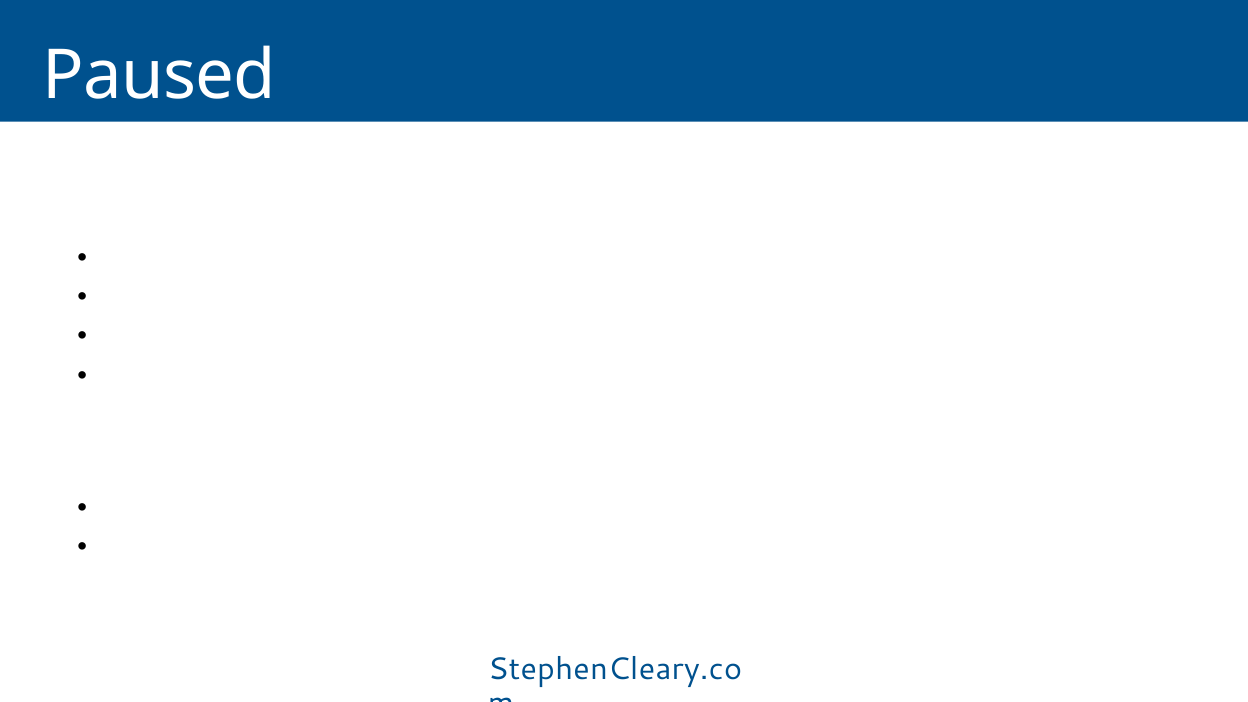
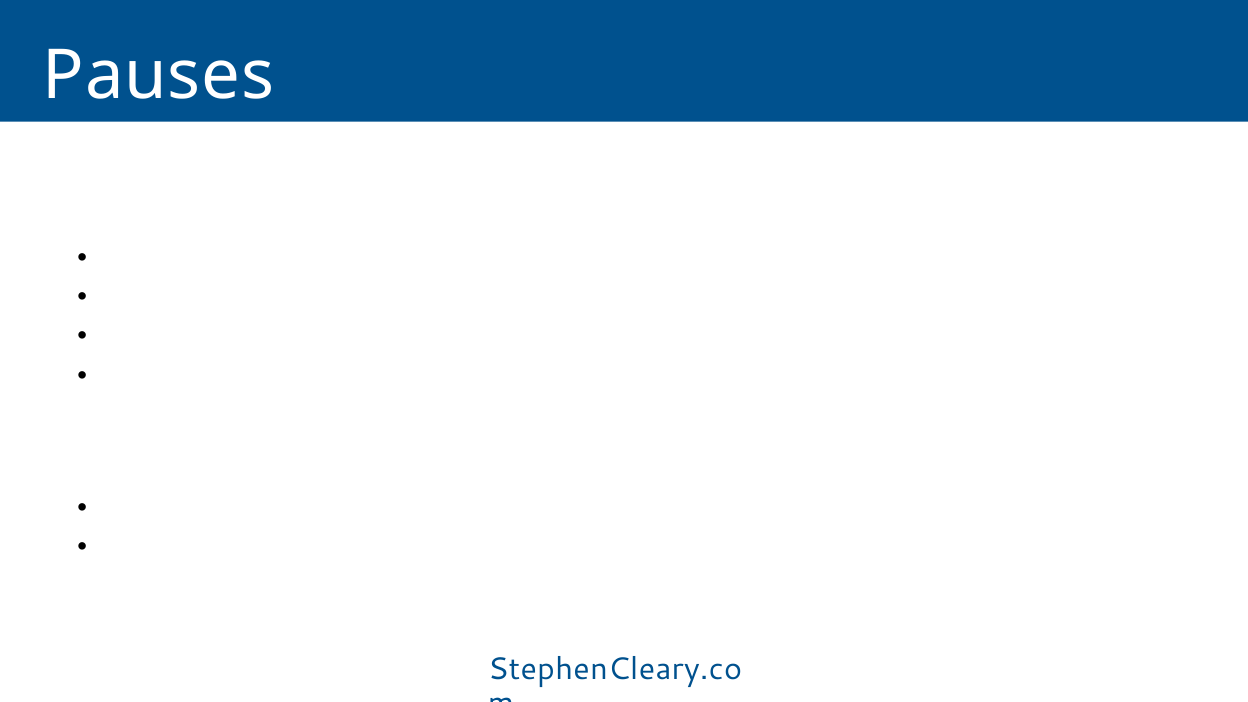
Paused: Paused -> Pauses
